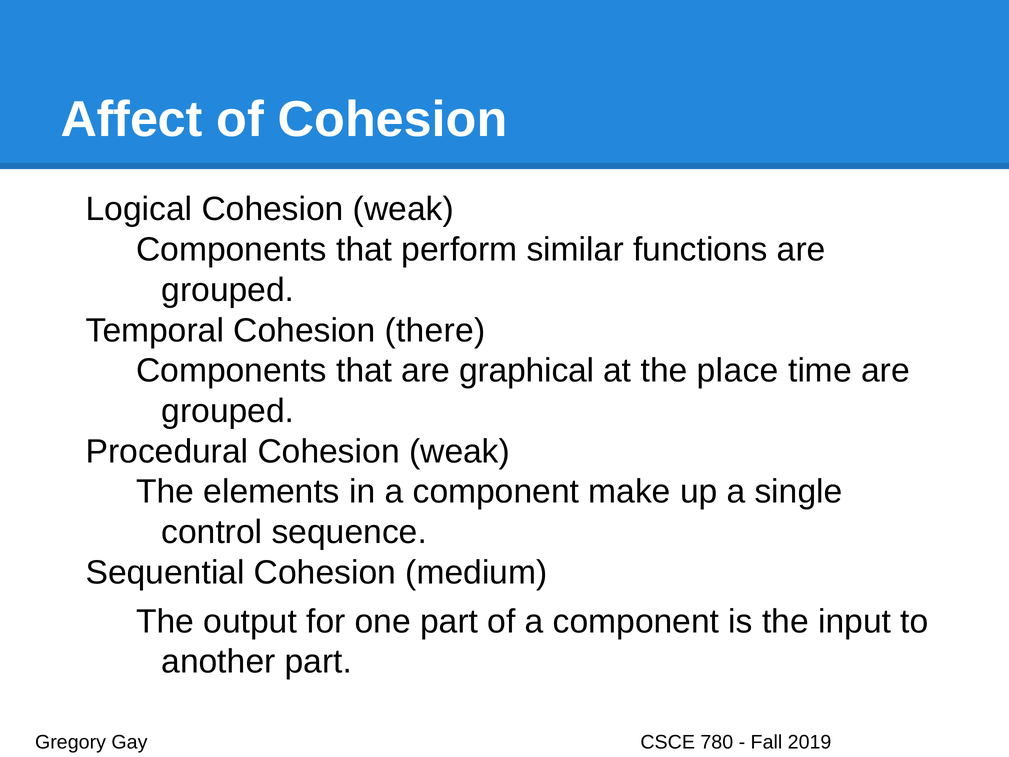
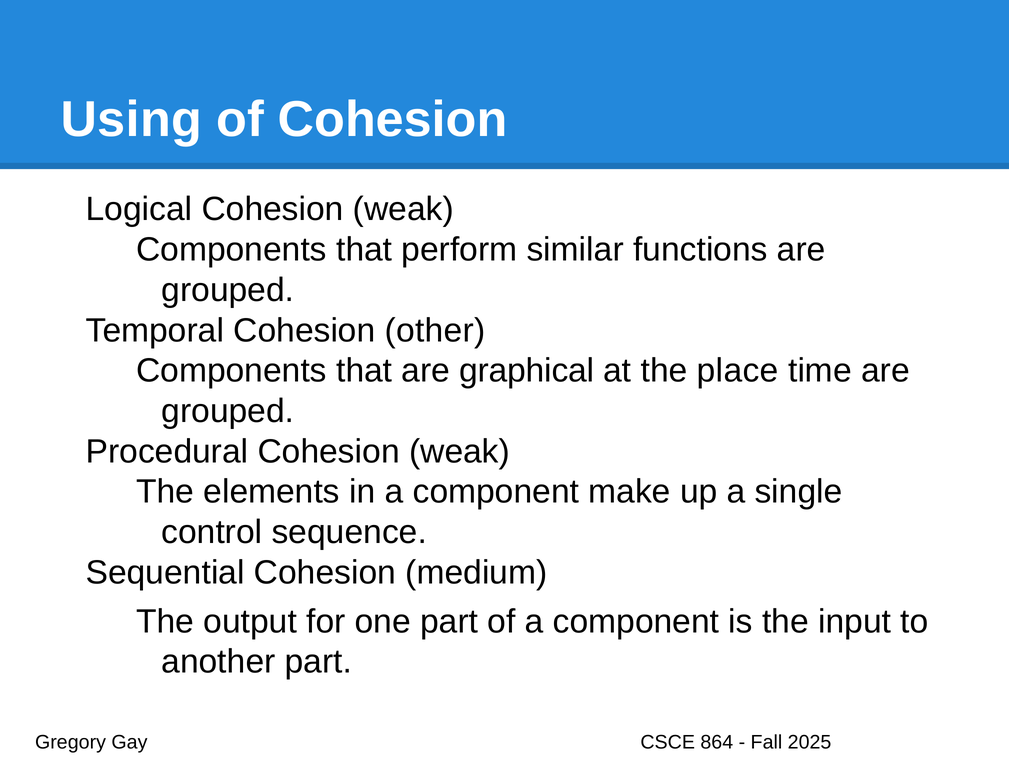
Affect: Affect -> Using
there: there -> other
780: 780 -> 864
2019: 2019 -> 2025
